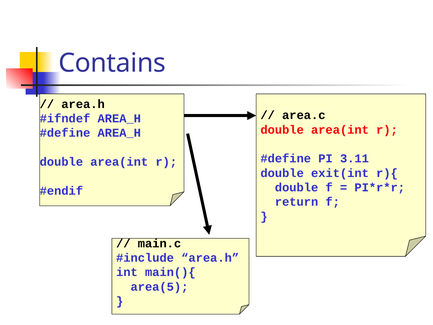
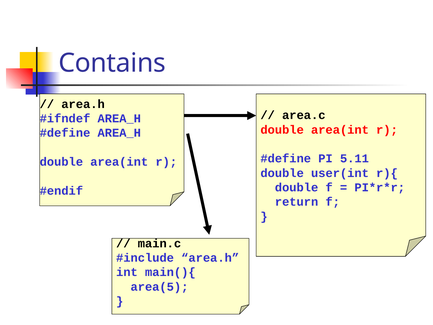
3.11: 3.11 -> 5.11
exit(int: exit(int -> user(int
